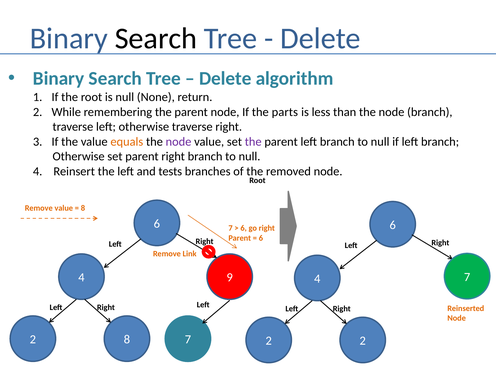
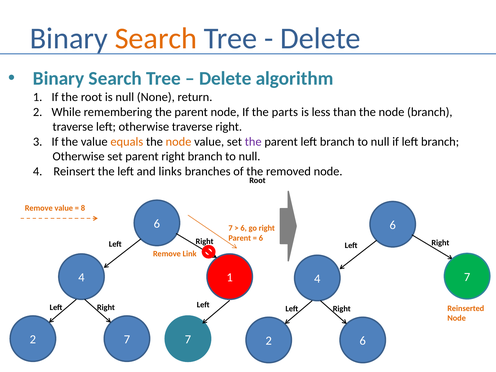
Search at (156, 39) colour: black -> orange
node at (178, 142) colour: purple -> orange
tests: tests -> links
4 9: 9 -> 1
2 8: 8 -> 7
2 2: 2 -> 6
